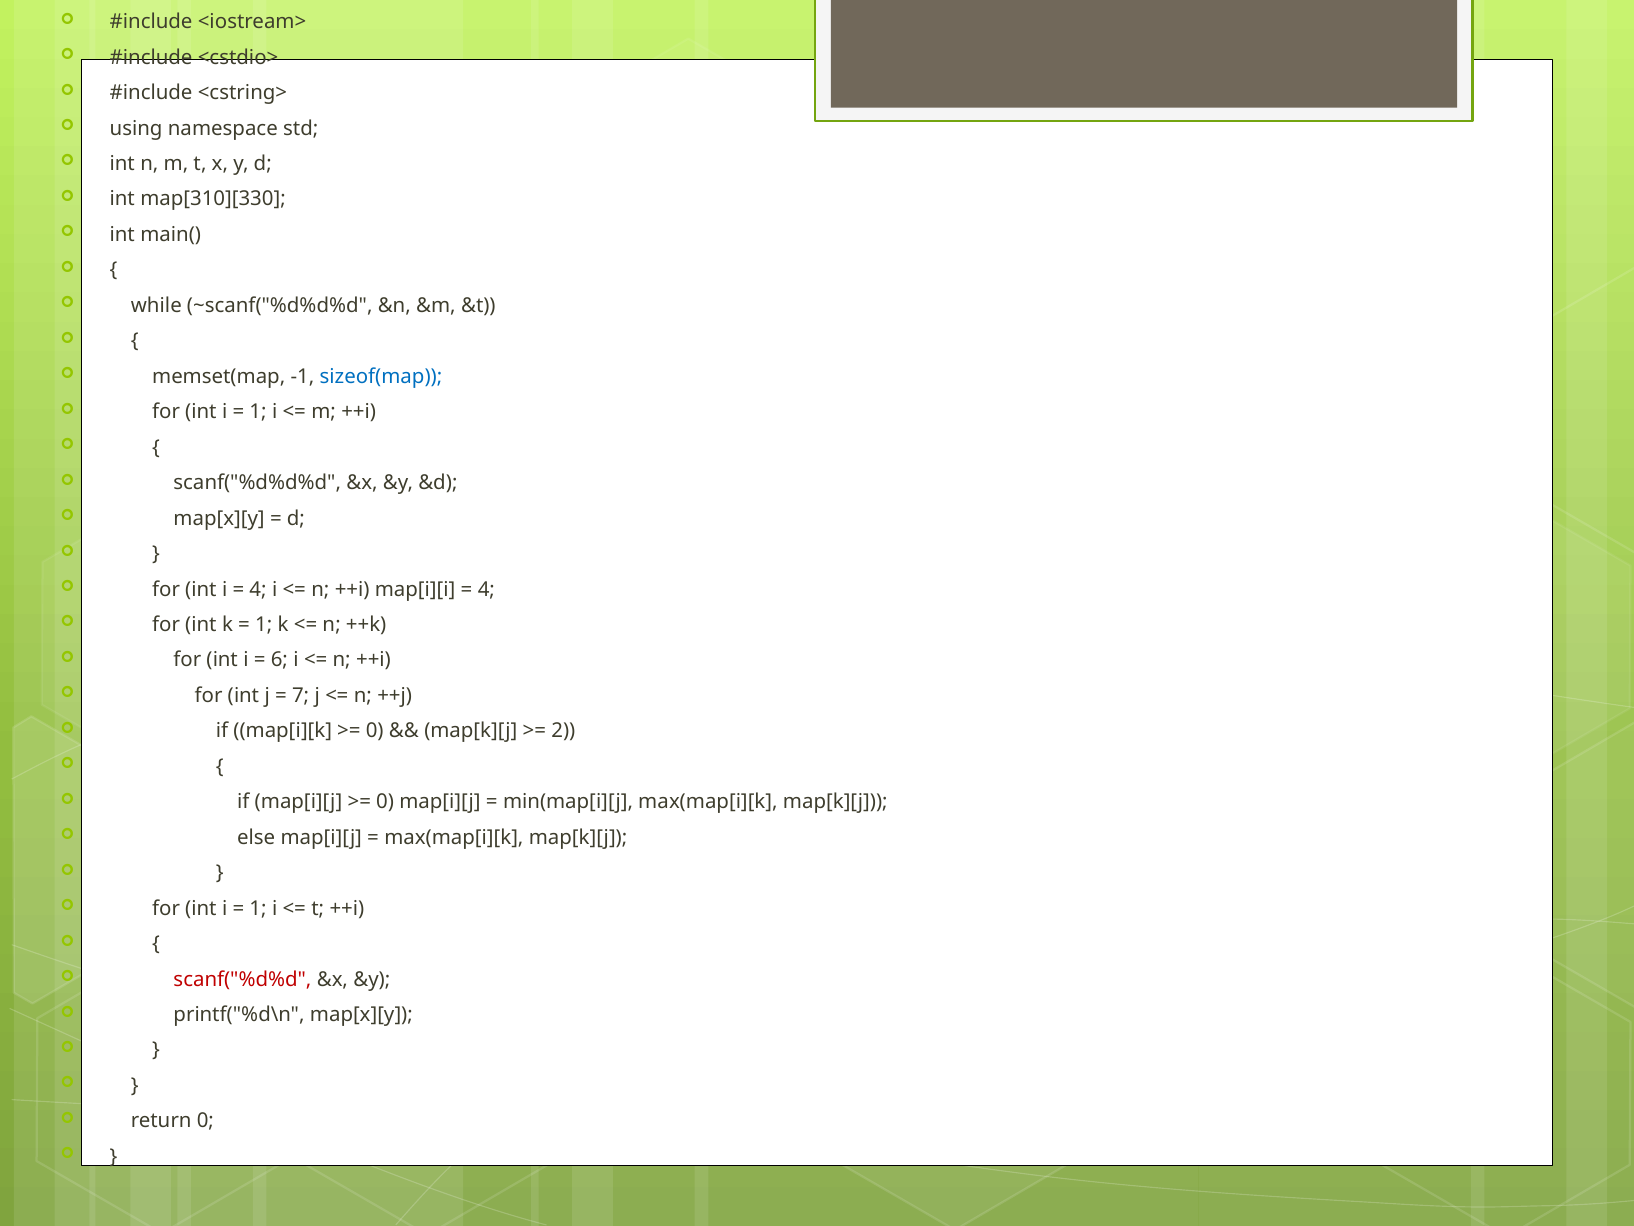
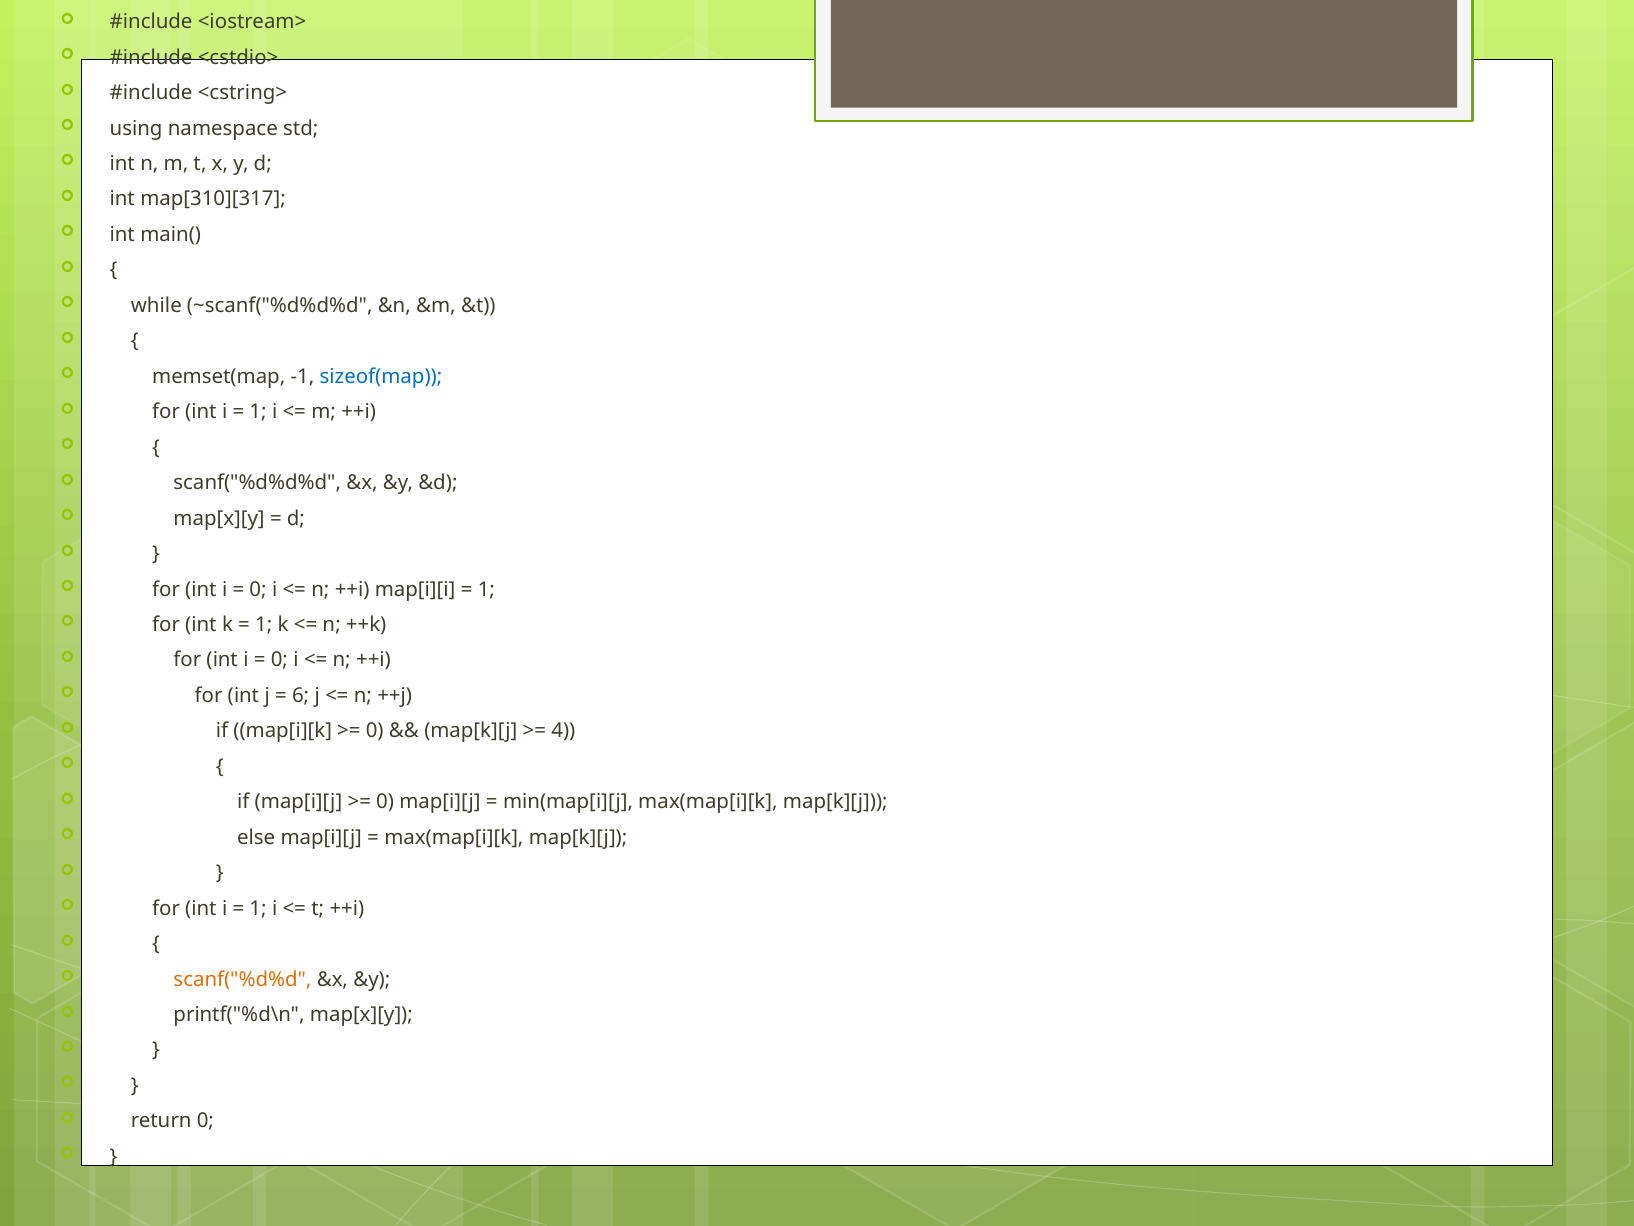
map[310][330: map[310][330 -> map[310][317
4 at (258, 589): 4 -> 0
4 at (486, 589): 4 -> 1
6 at (279, 660): 6 -> 0
7: 7 -> 6
2: 2 -> 4
scanf("%d%d colour: red -> orange
